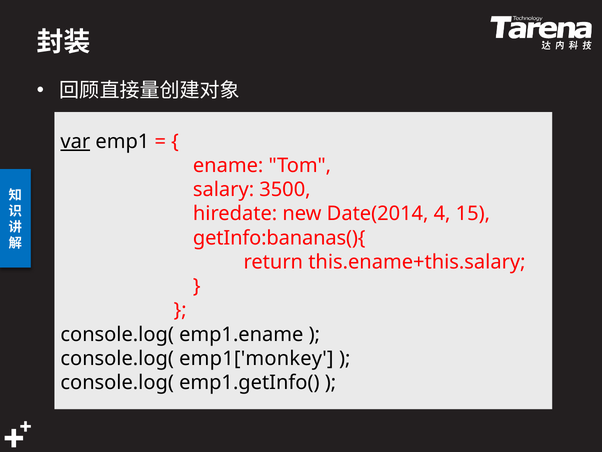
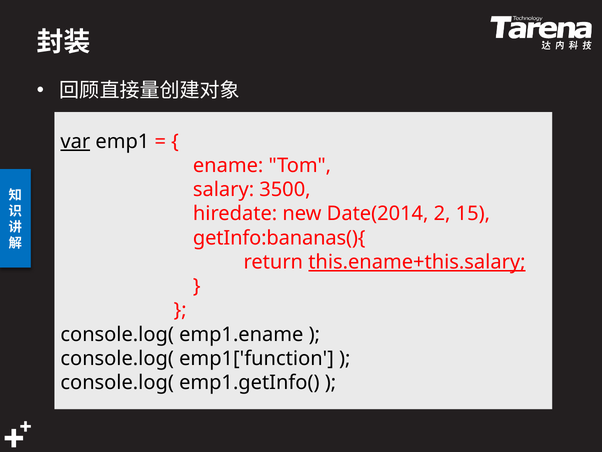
4: 4 -> 2
this.ename+this.salary underline: none -> present
emp1['monkey: emp1['monkey -> emp1['function
